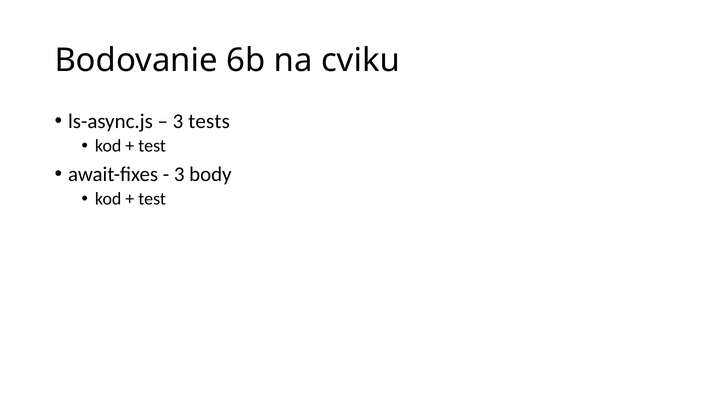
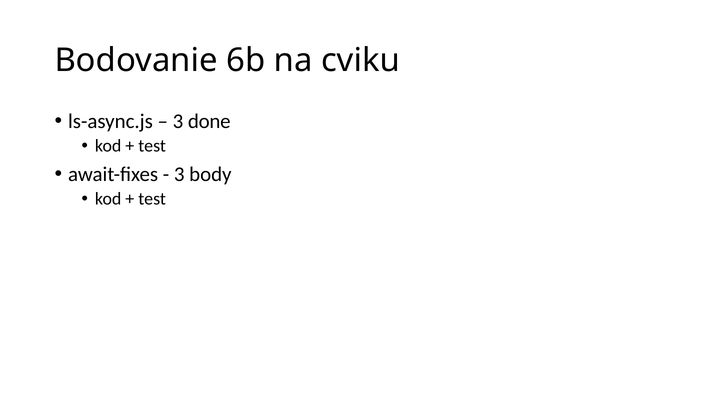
tests: tests -> done
